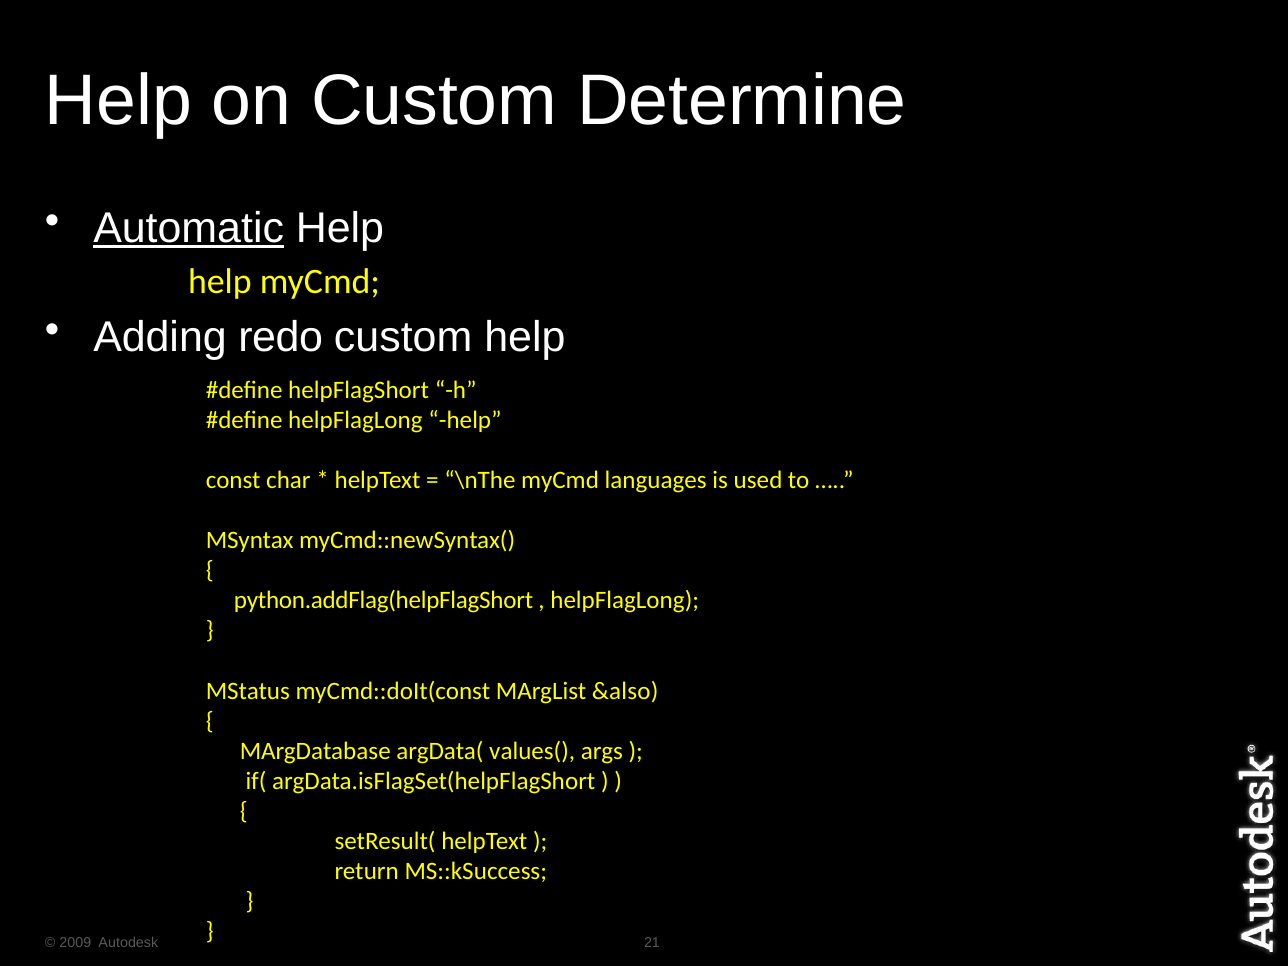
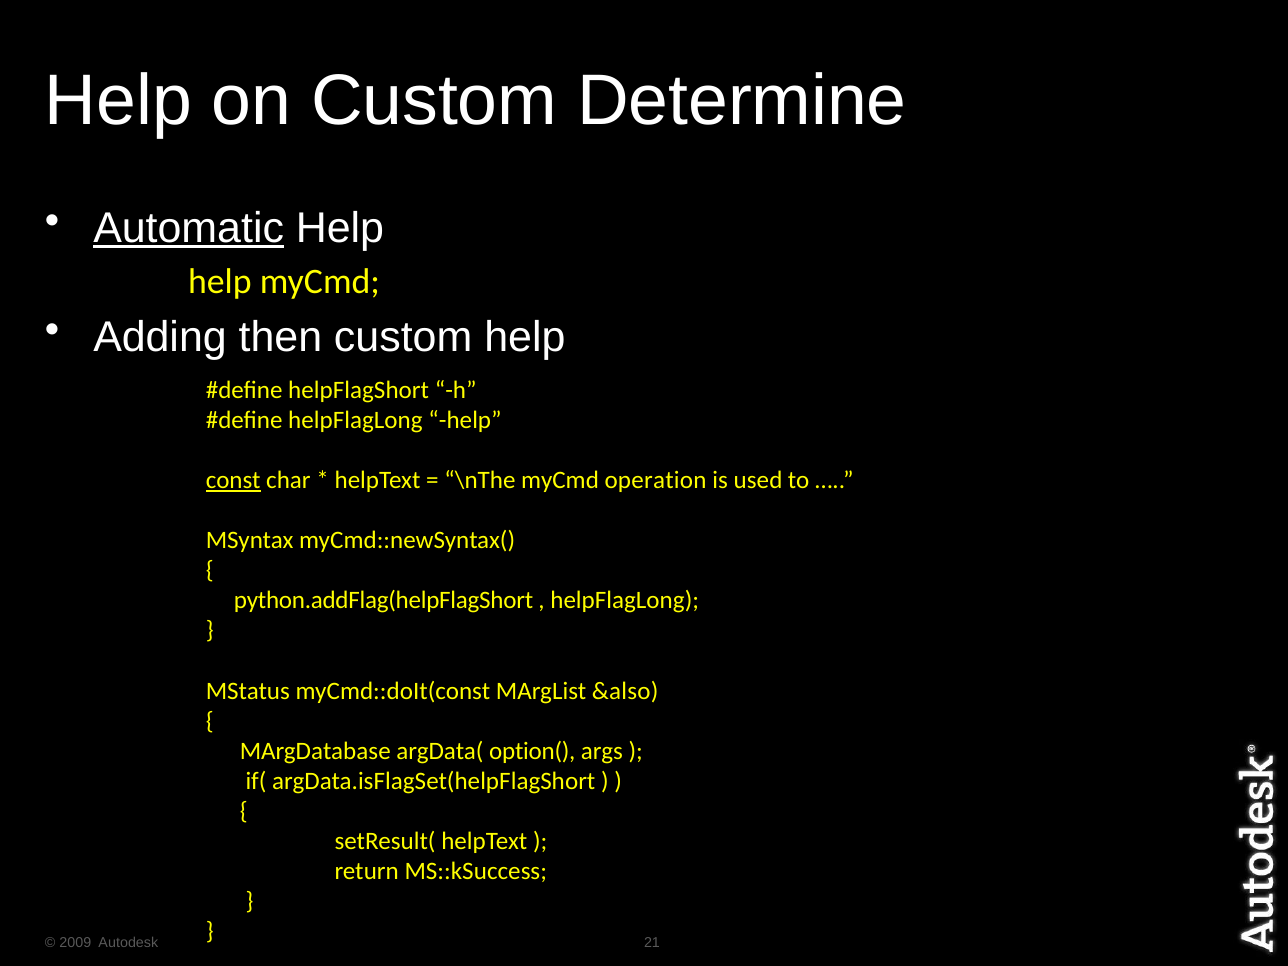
redo: redo -> then
const underline: none -> present
languages: languages -> operation
values(: values( -> option(
